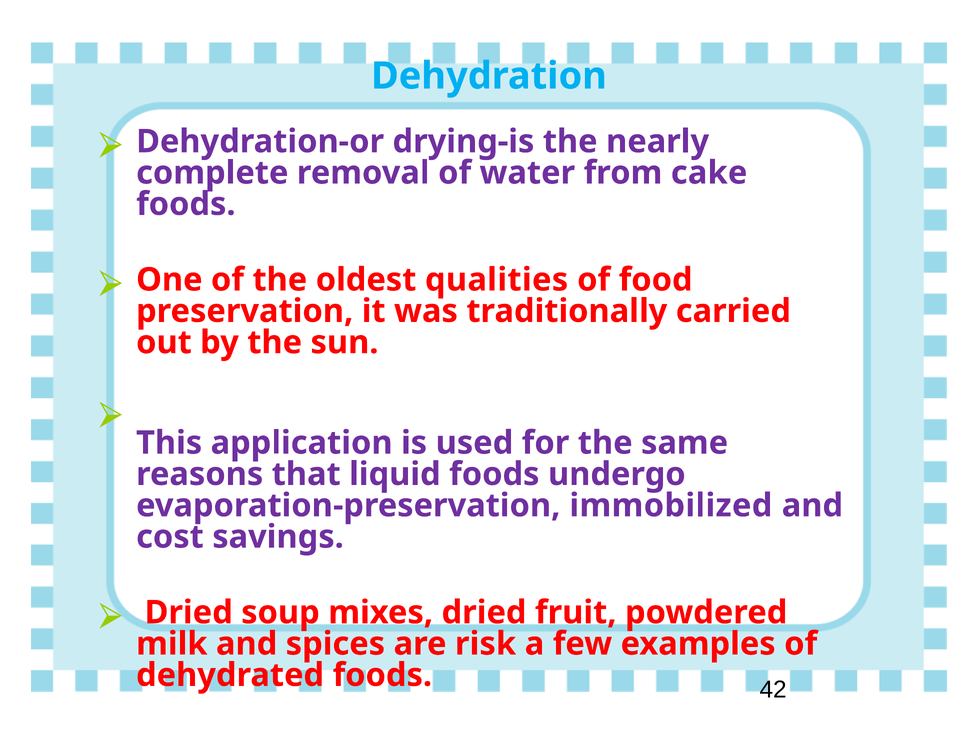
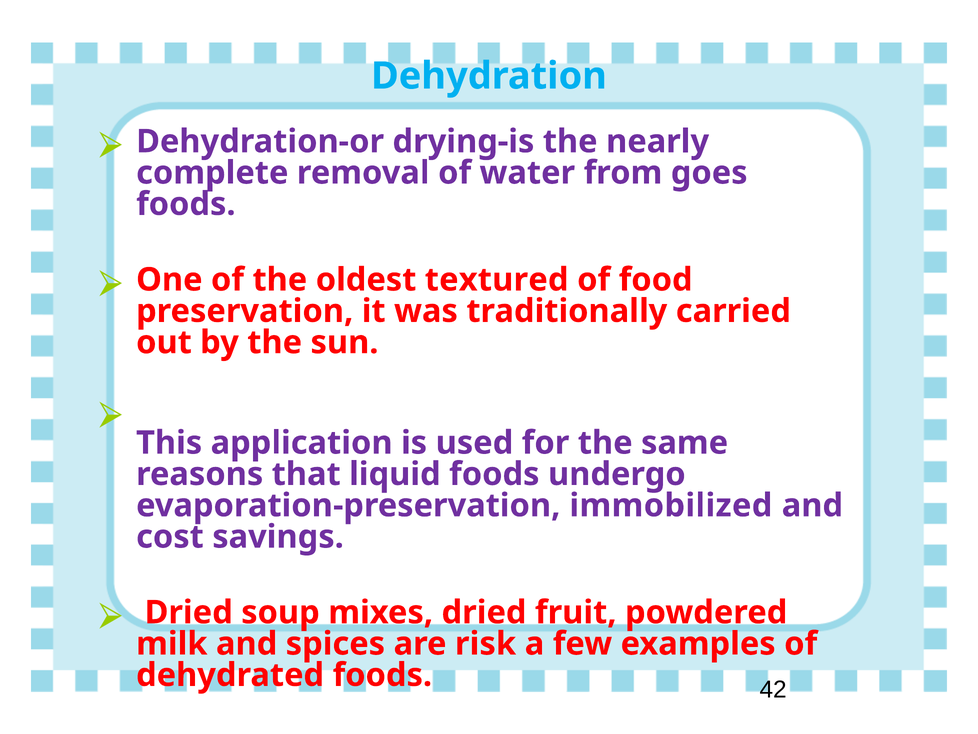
cake: cake -> goes
qualities: qualities -> textured
